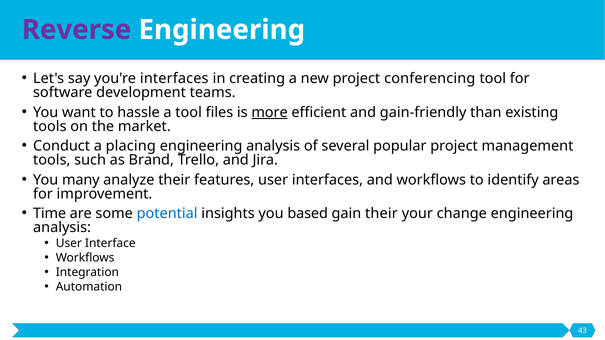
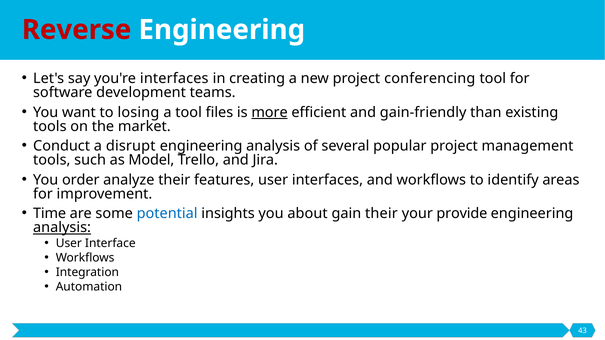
Reverse colour: purple -> red
hassle: hassle -> losing
placing: placing -> disrupt
Brand: Brand -> Model
many: many -> order
based: based -> about
change: change -> provide
analysis at (62, 228) underline: none -> present
